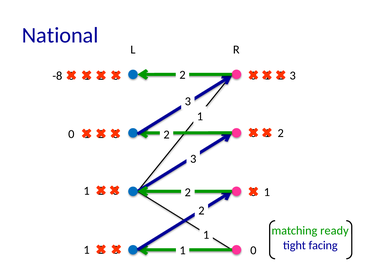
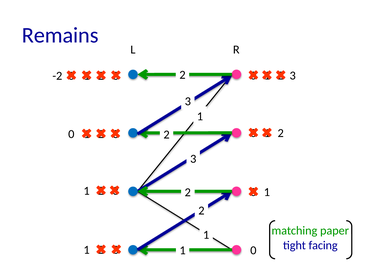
National: National -> Remains
-8: -8 -> -2
ready: ready -> paper
